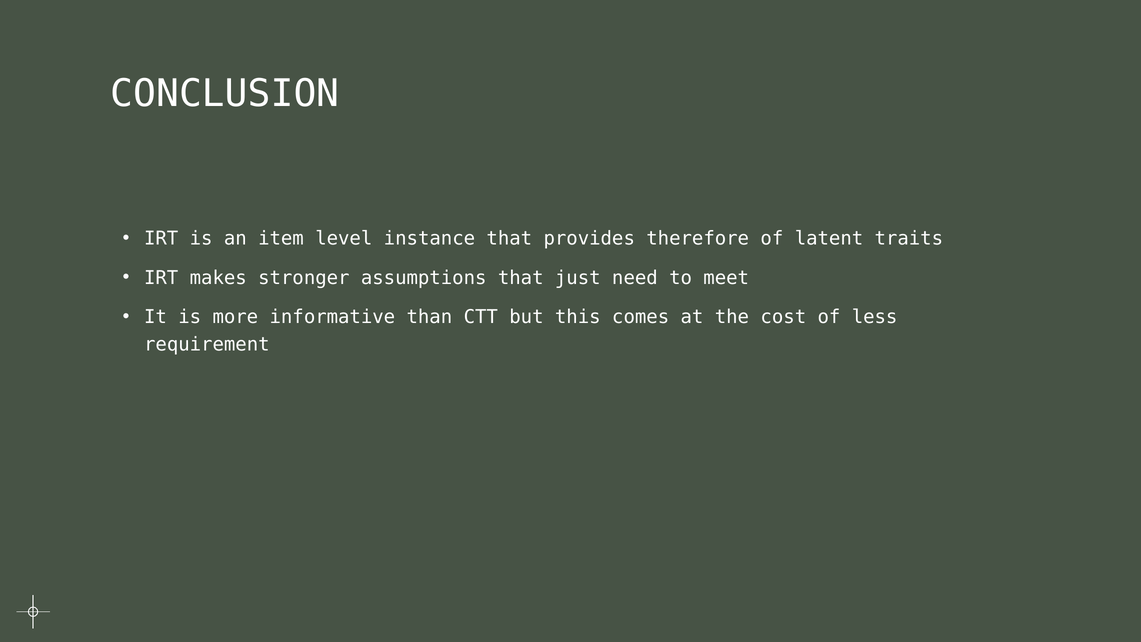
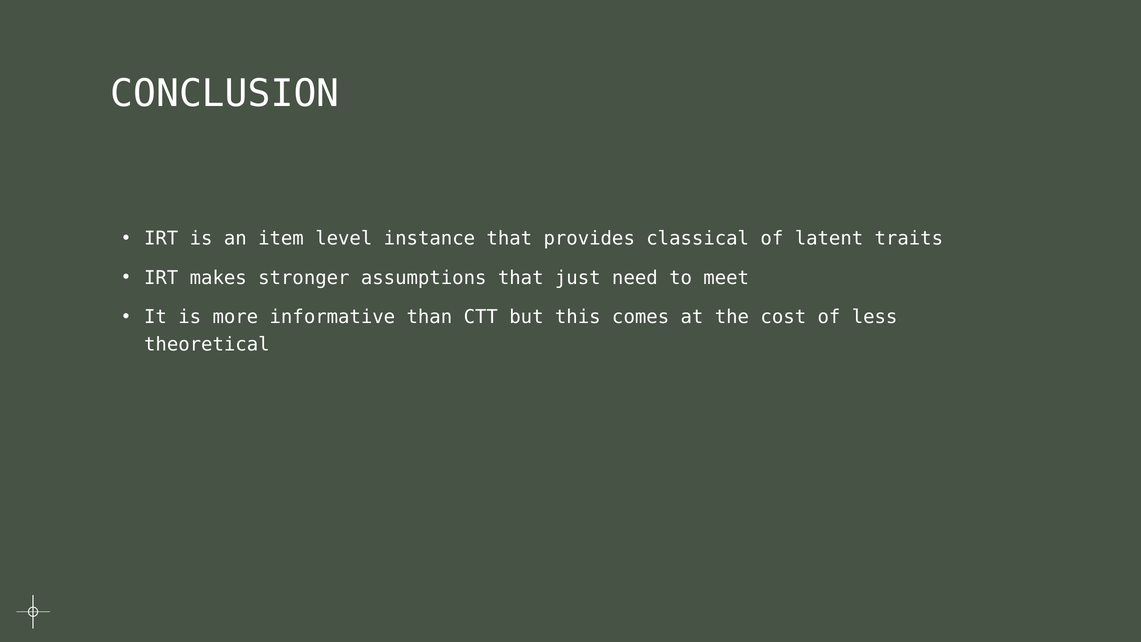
therefore: therefore -> classical
requirement: requirement -> theoretical
